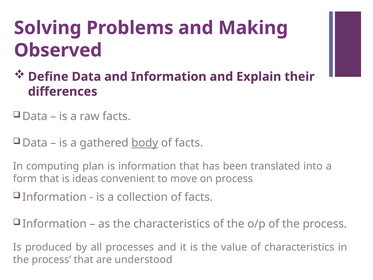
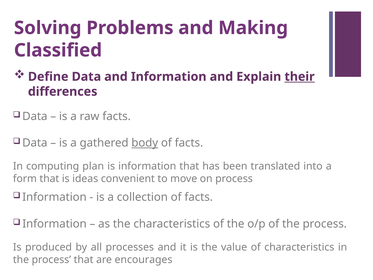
Observed: Observed -> Classified
their underline: none -> present
understood: understood -> encourages
